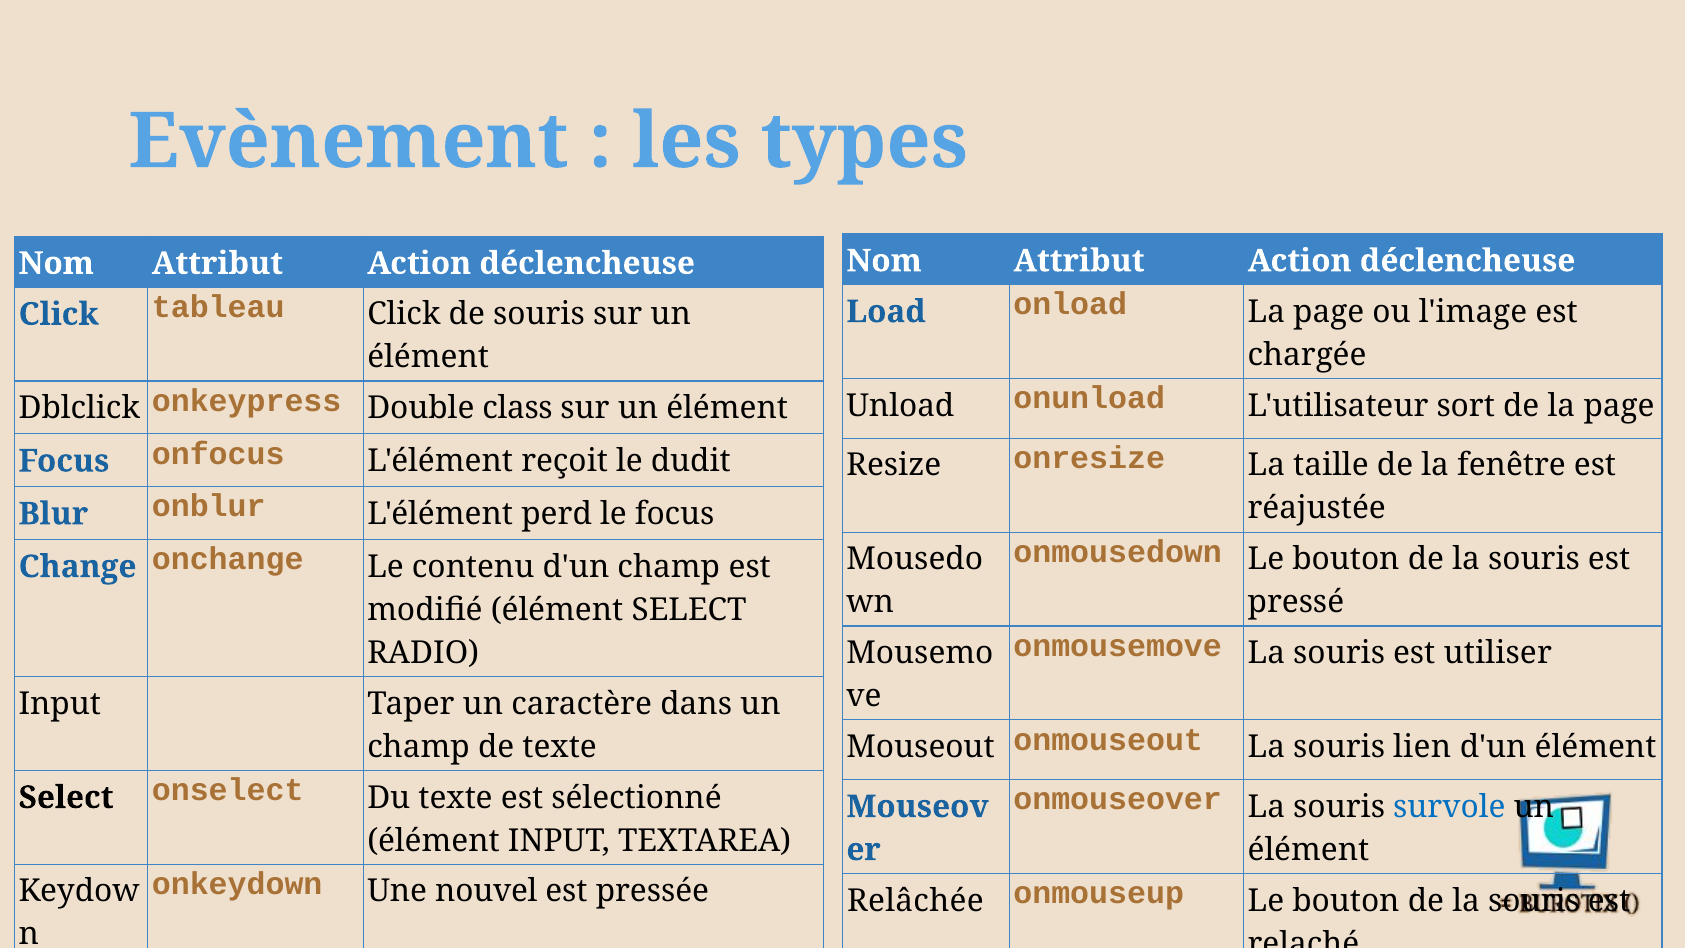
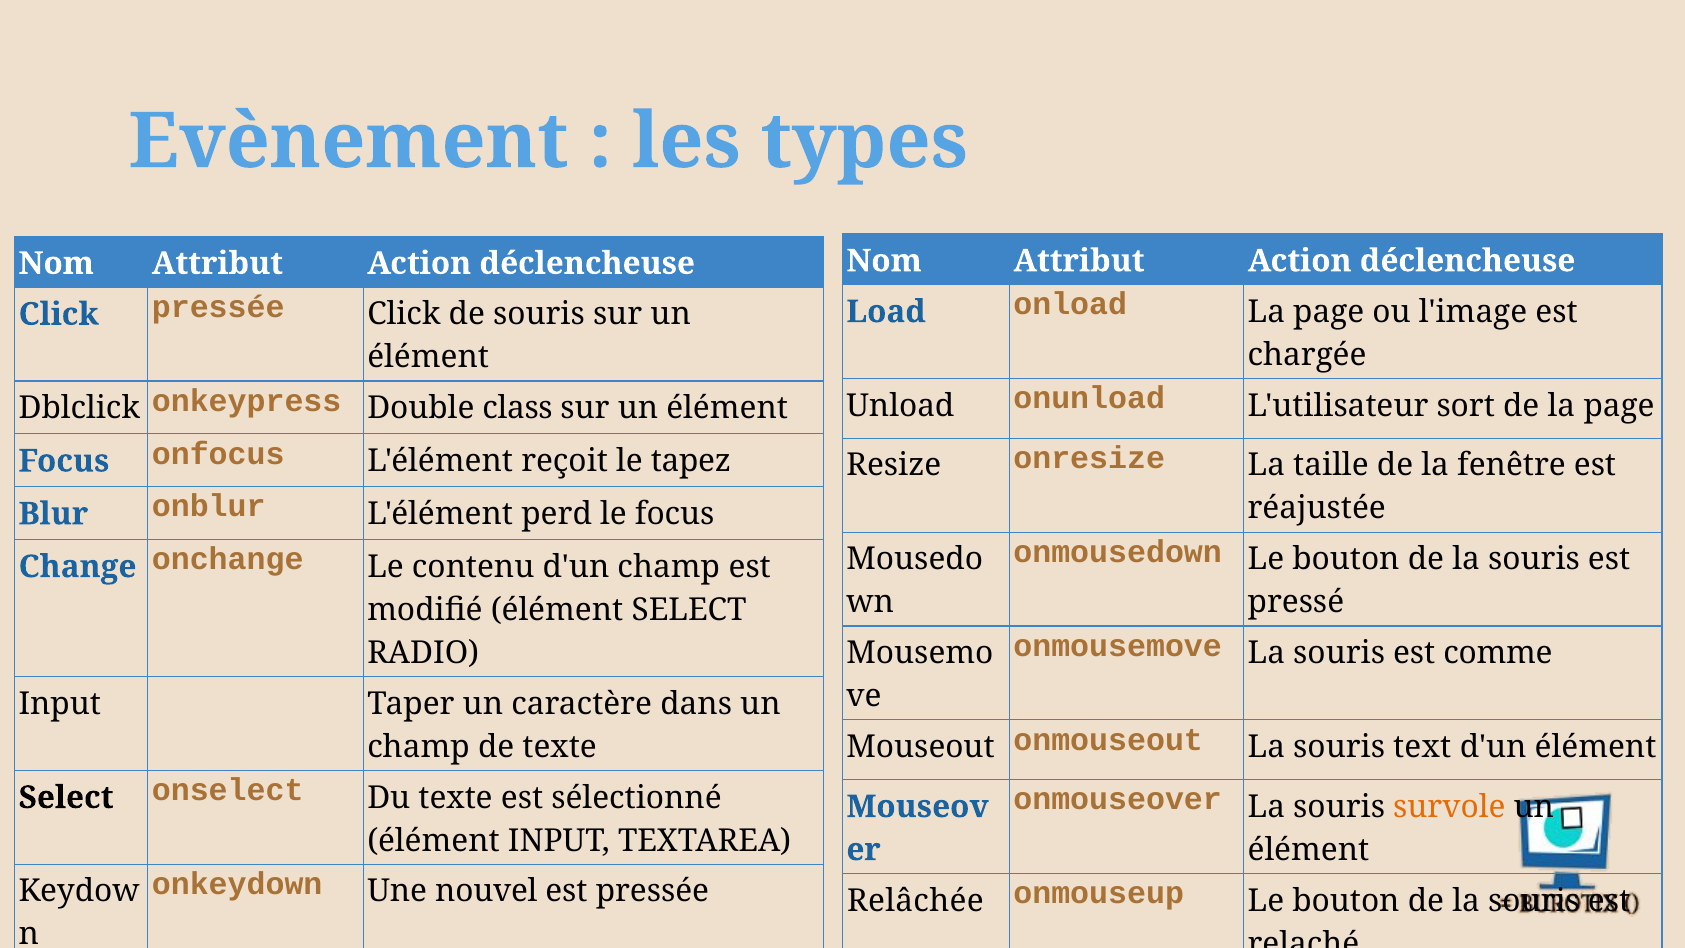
Click tableau: tableau -> pressée
dudit: dudit -> tapez
utiliser: utiliser -> comme
lien: lien -> text
survole colour: blue -> orange
